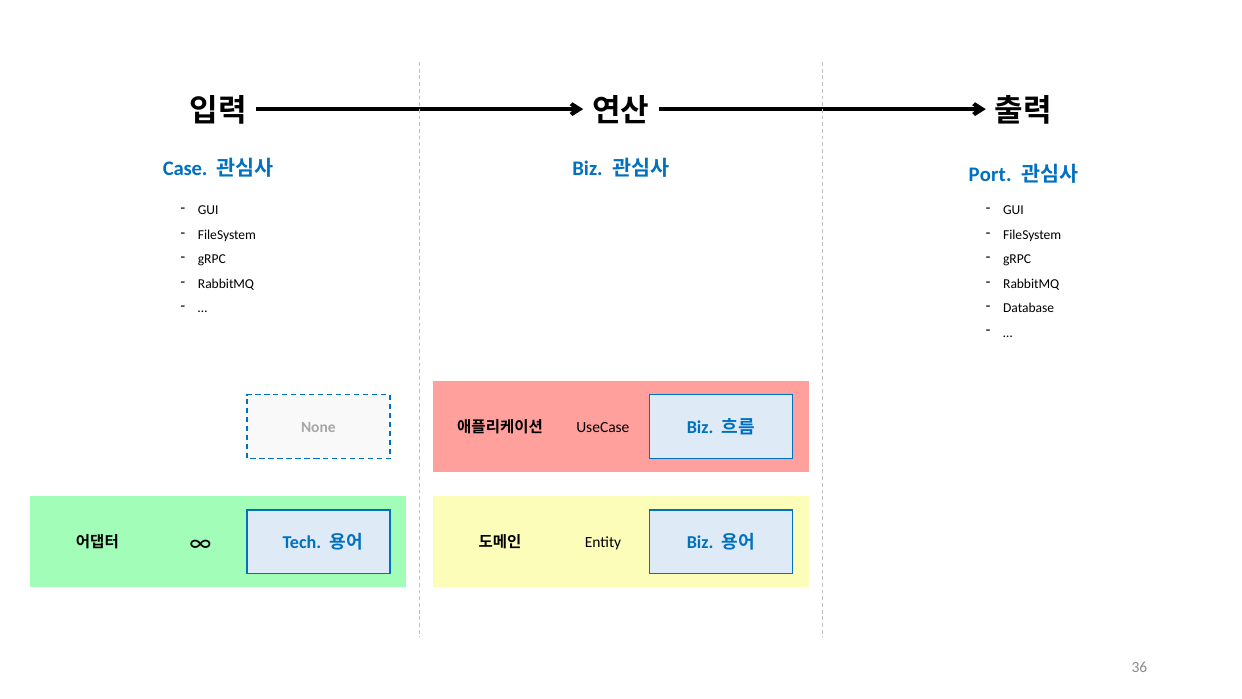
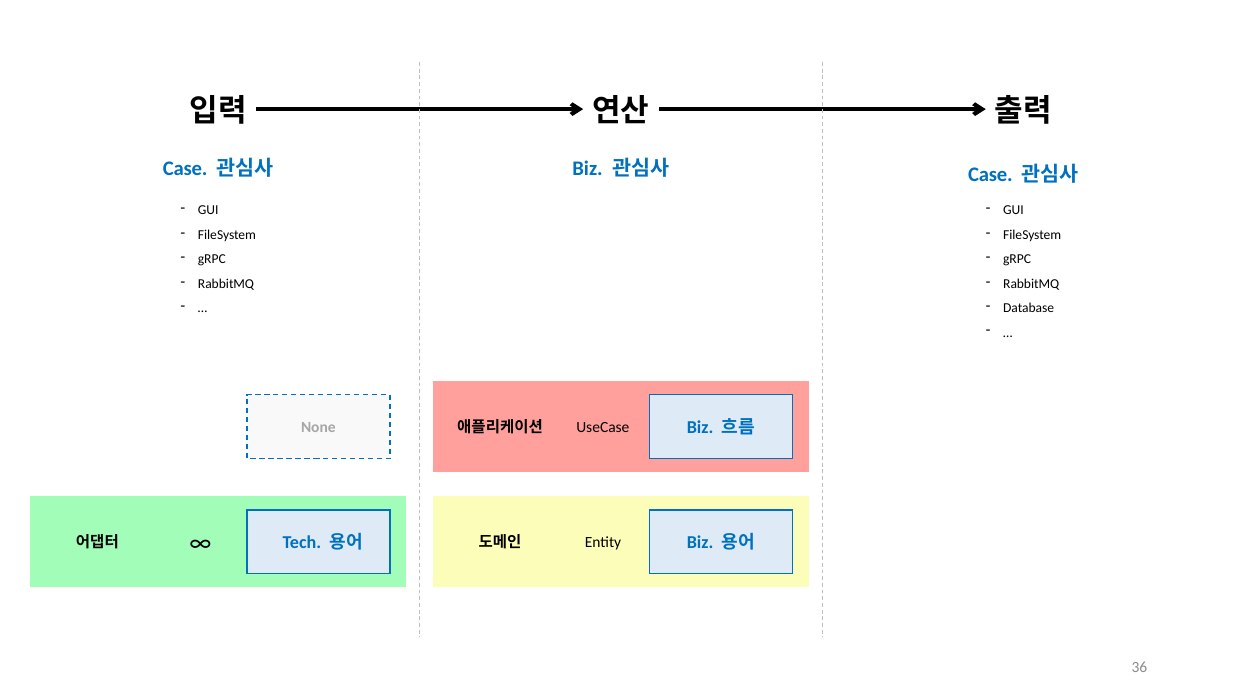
Port at (990, 175): Port -> Case
